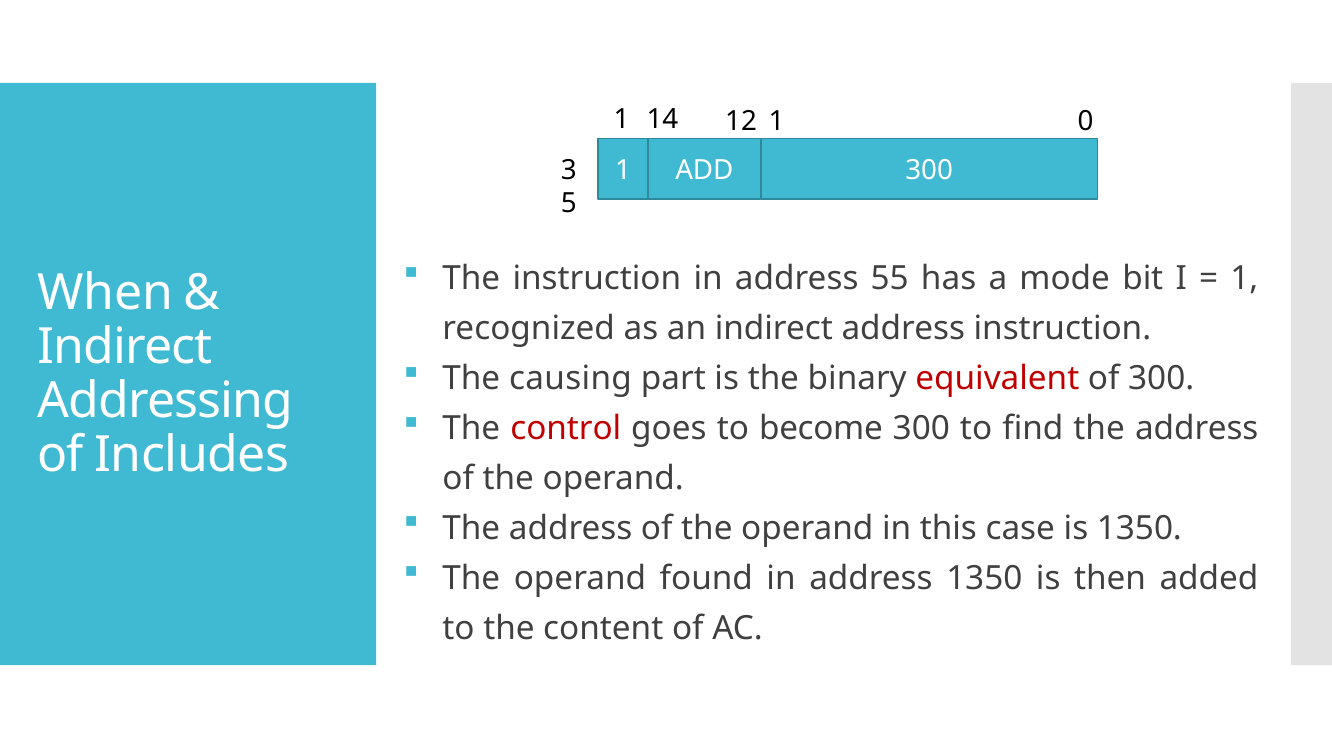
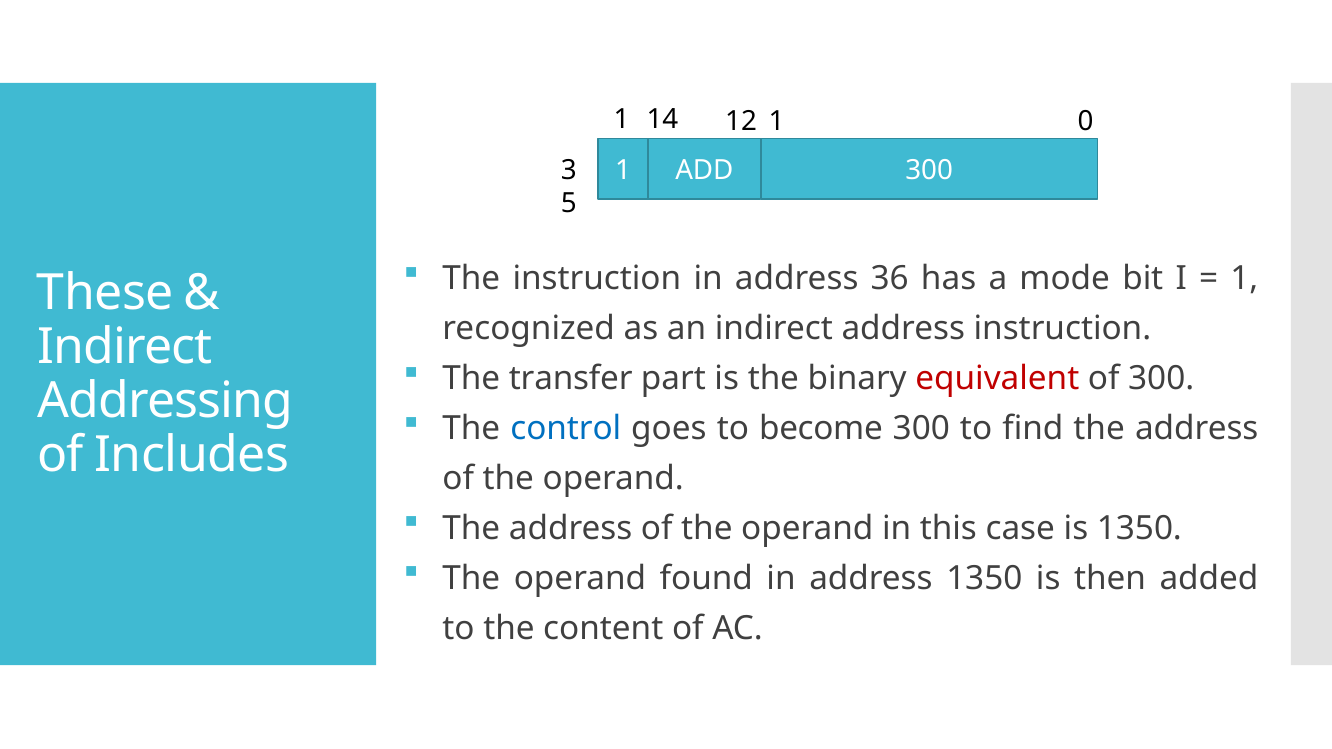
55: 55 -> 36
When: When -> These
causing: causing -> transfer
control colour: red -> blue
